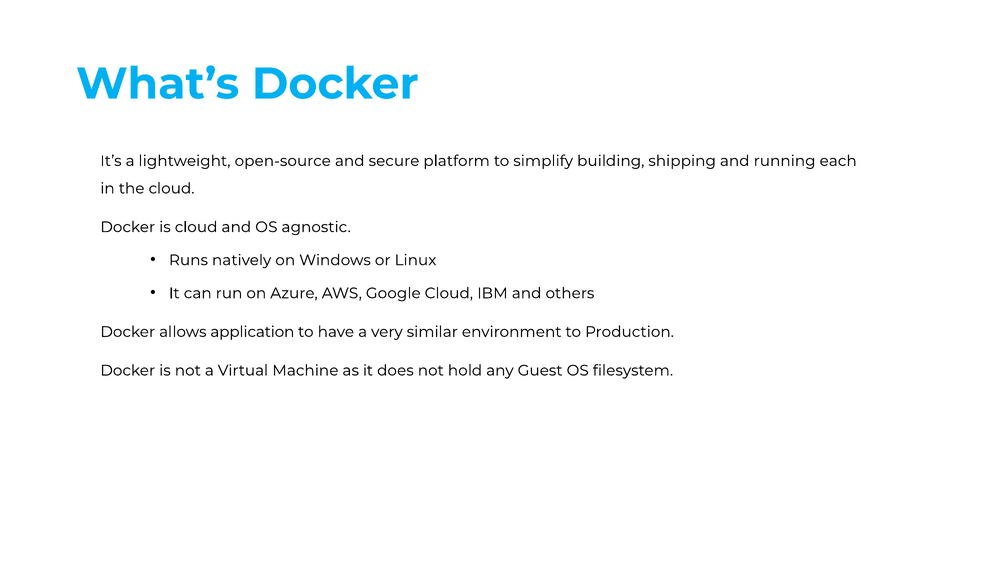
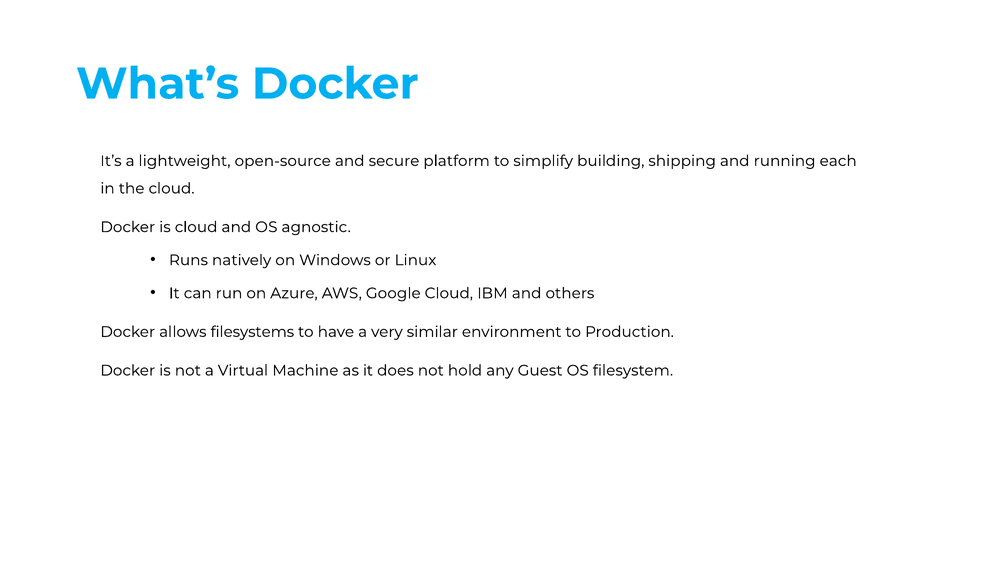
application: application -> filesystems
